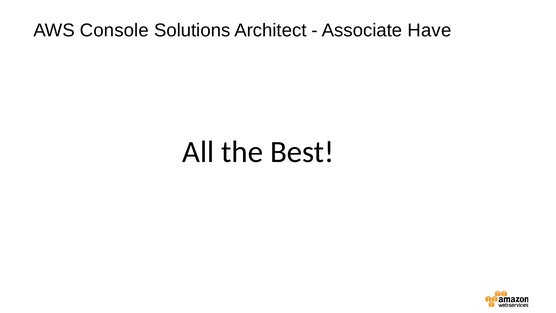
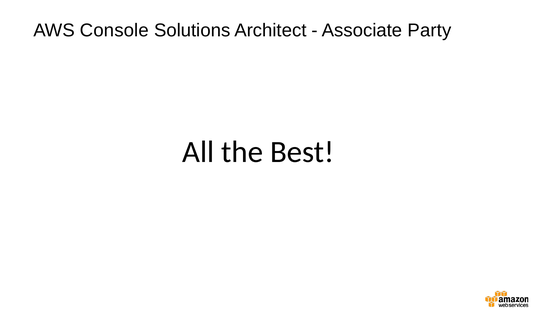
Have: Have -> Party
